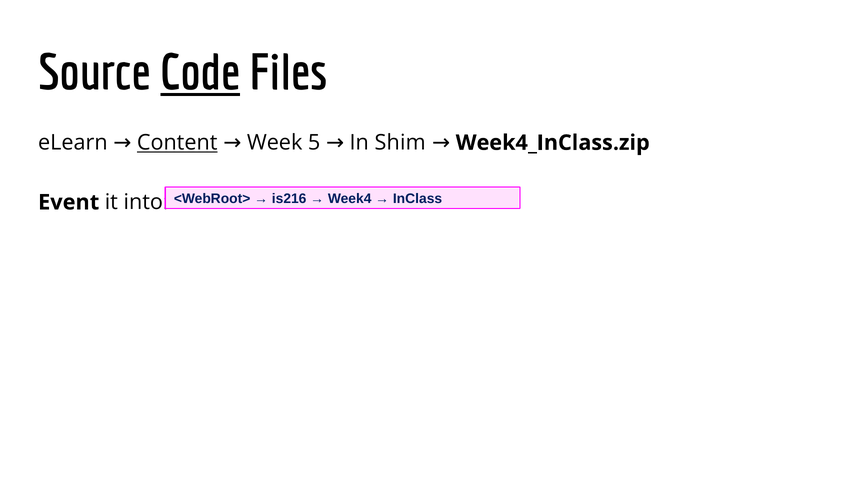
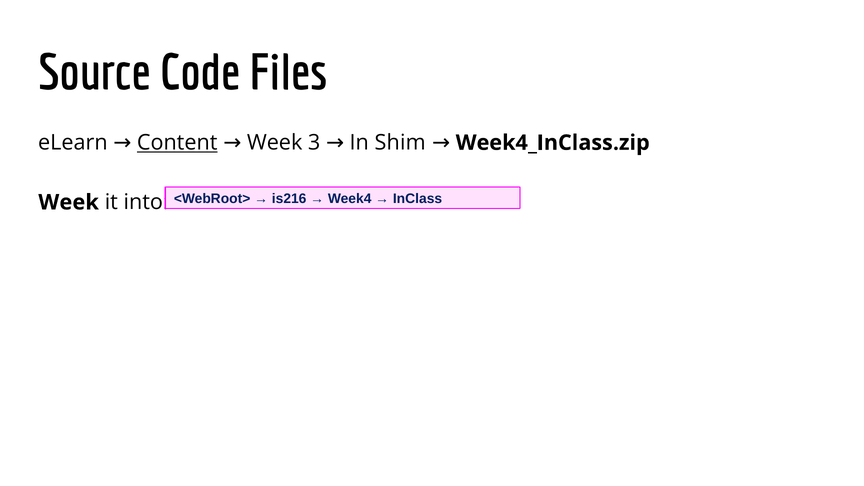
Code underline: present -> none
5: 5 -> 3
Event at (69, 202): Event -> Week
